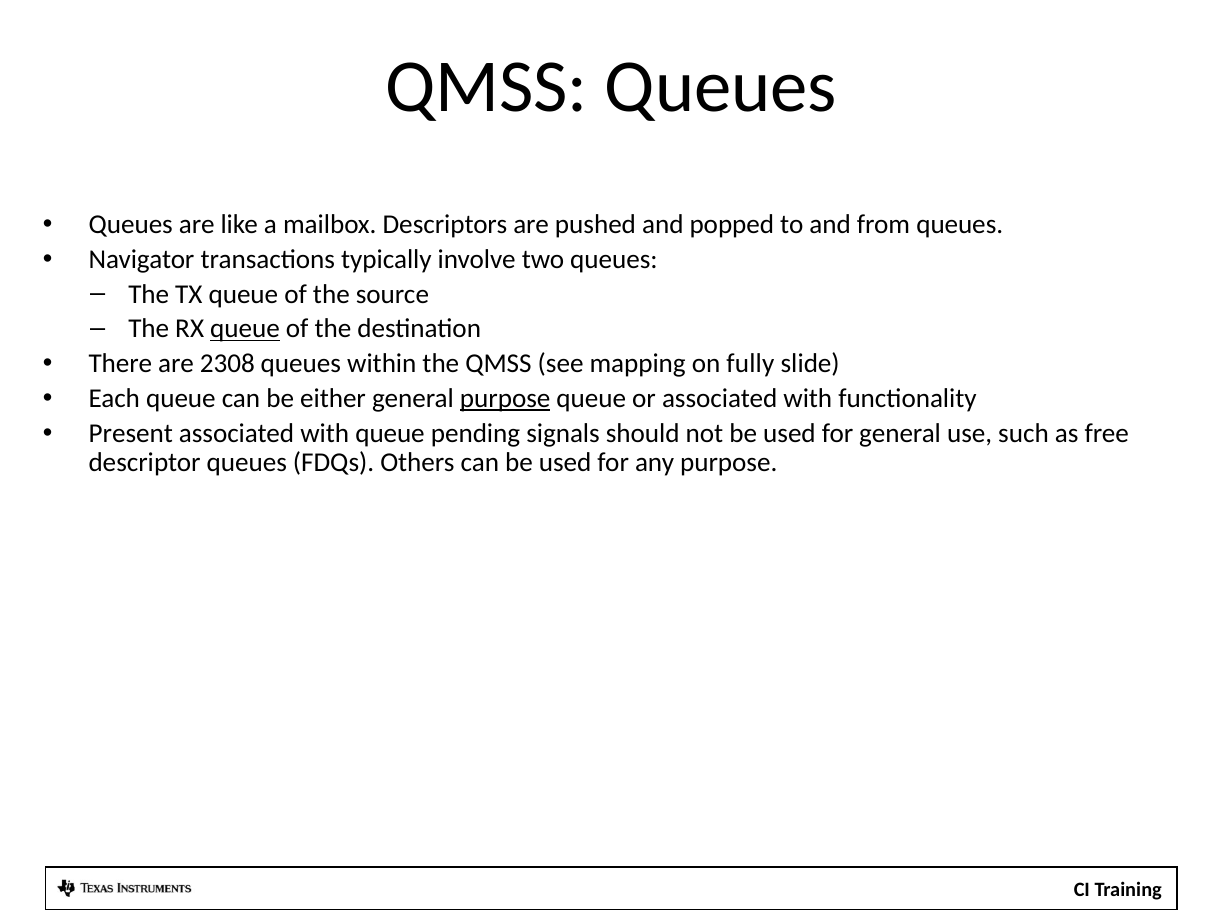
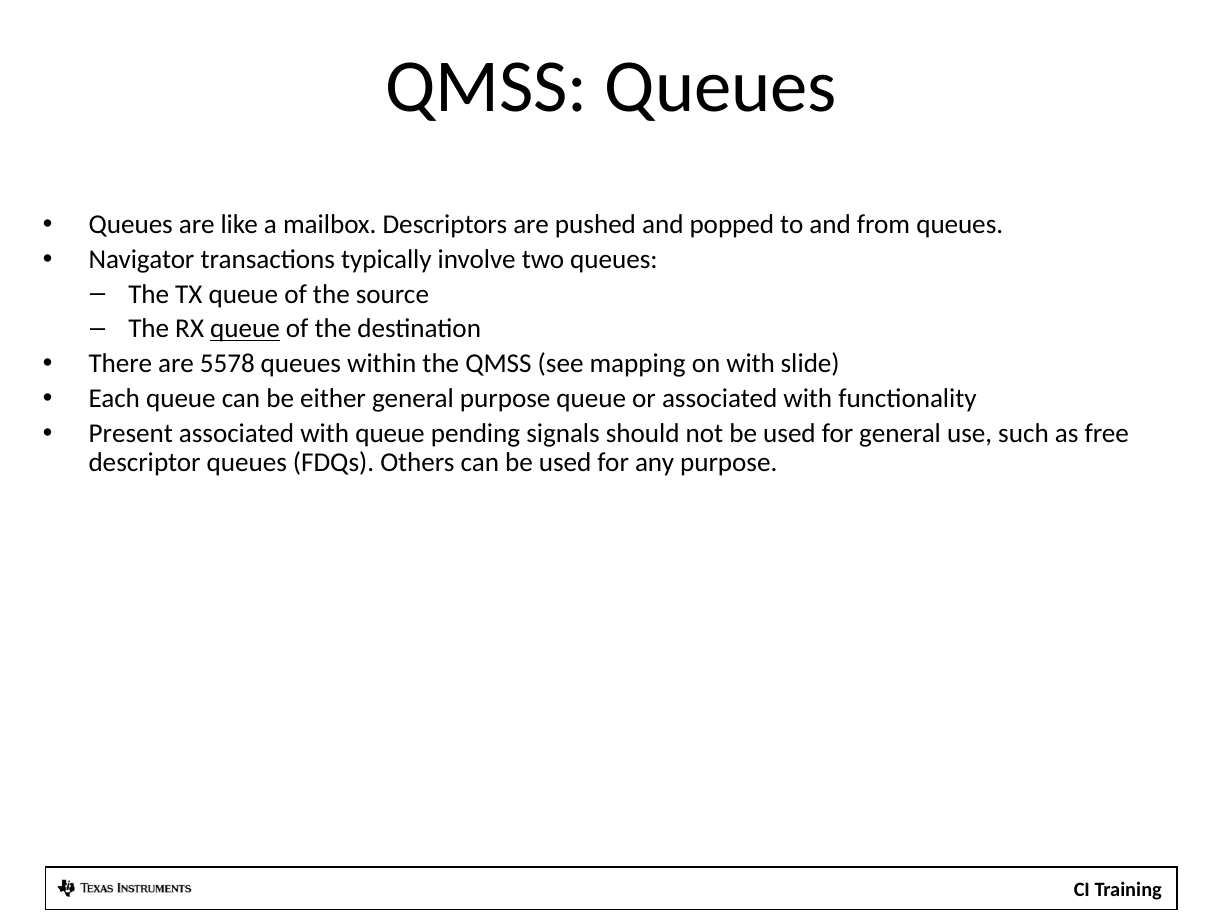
2308: 2308 -> 5578
on fully: fully -> with
purpose at (505, 398) underline: present -> none
